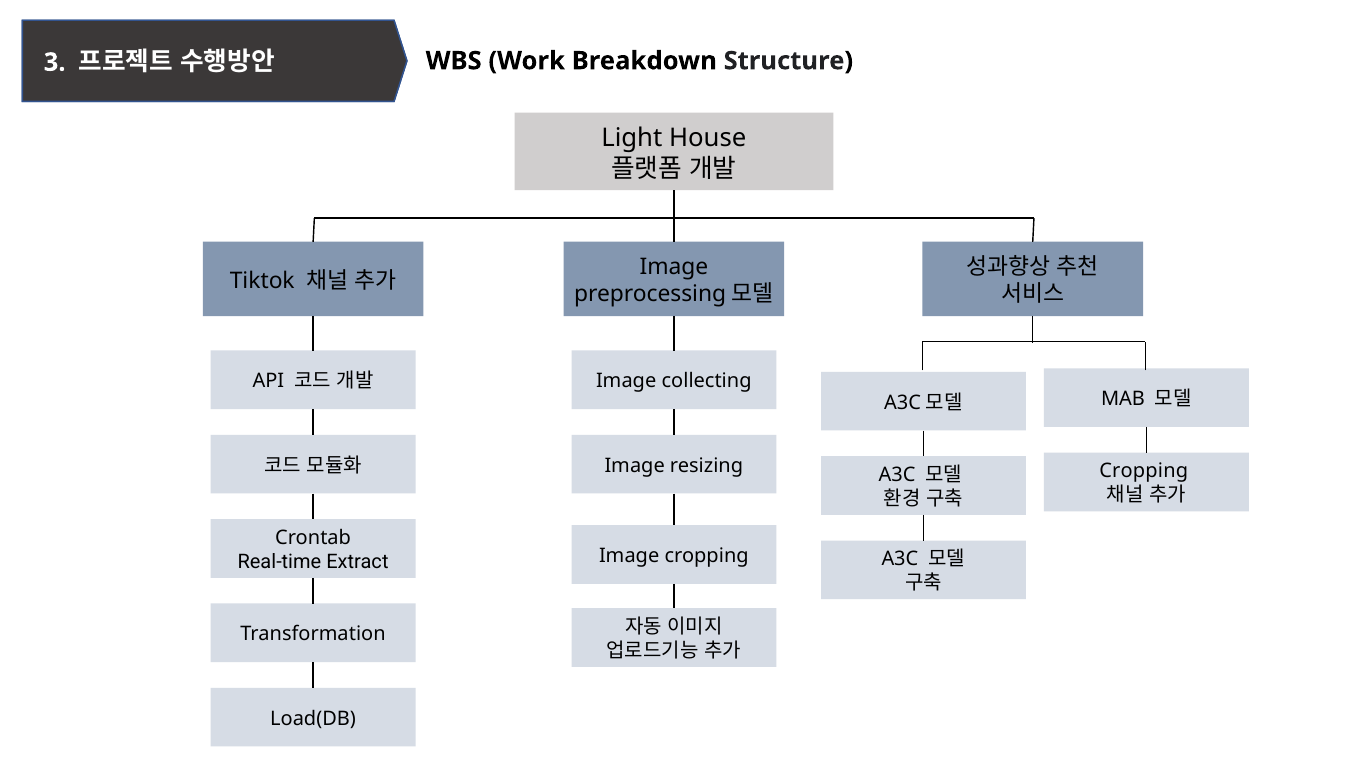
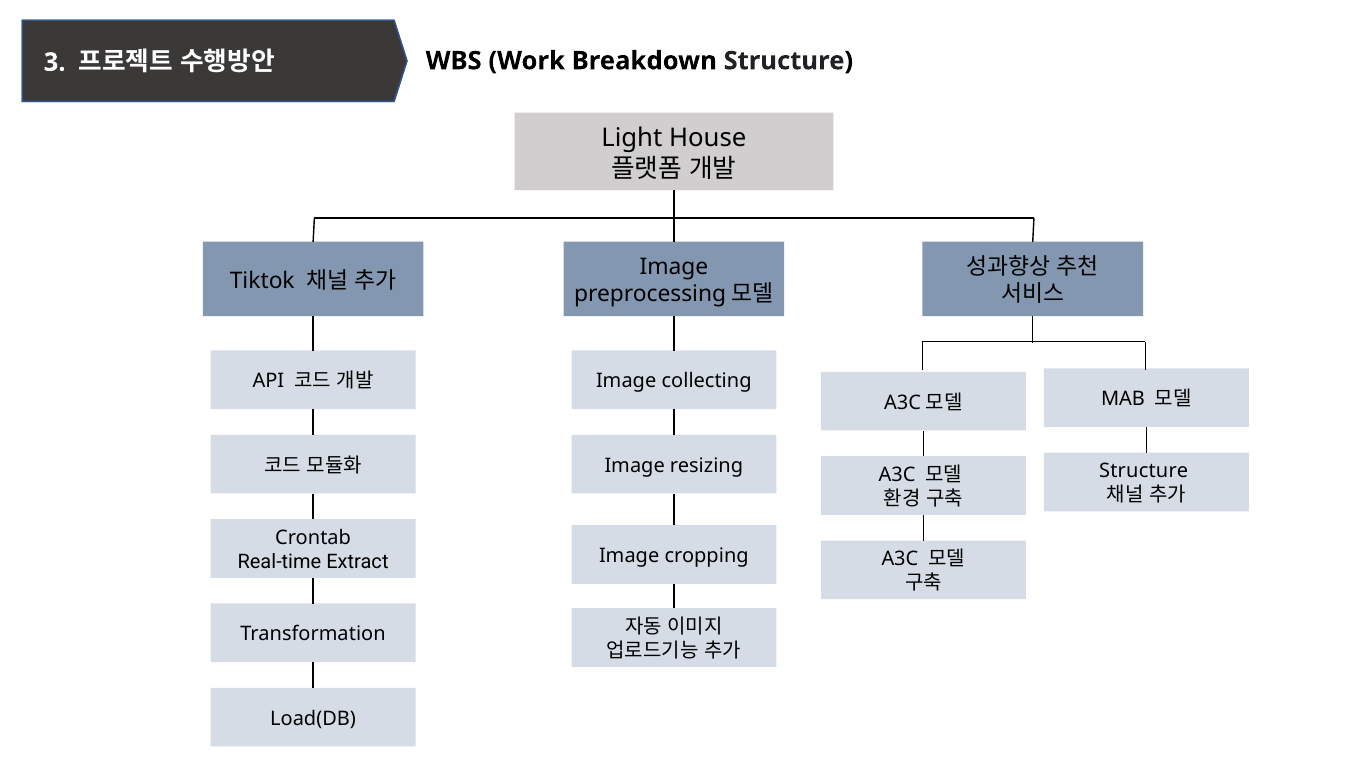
Cropping at (1144, 471): Cropping -> Structure
